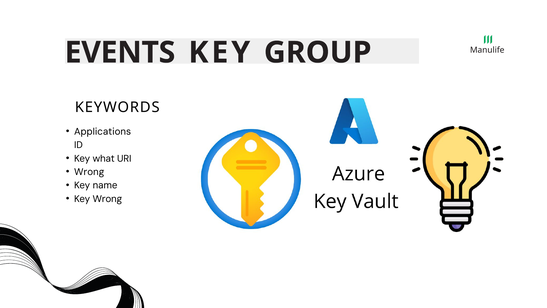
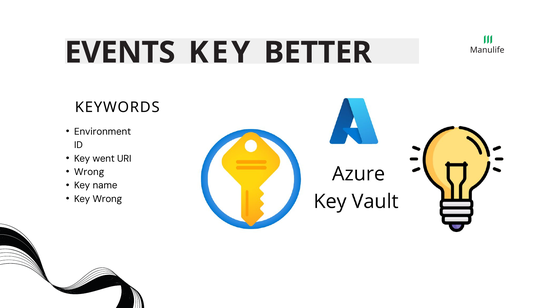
GROUP: GROUP -> BETTER
Applications: Applications -> Environment
what: what -> went
